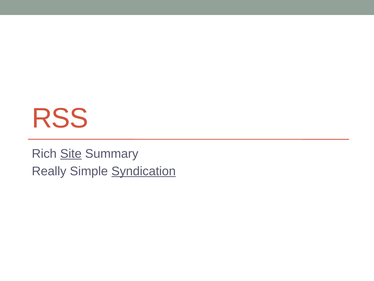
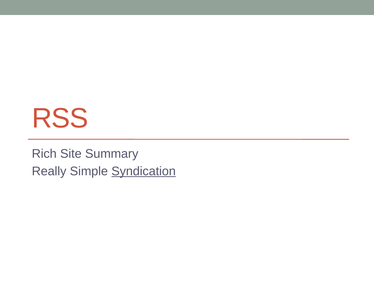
Site underline: present -> none
